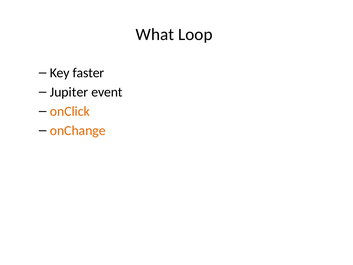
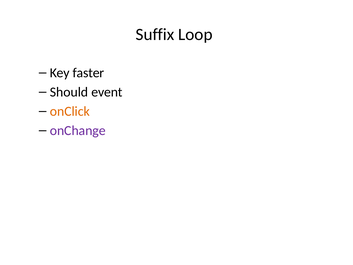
What: What -> Suffix
Jupiter: Jupiter -> Should
onChange colour: orange -> purple
